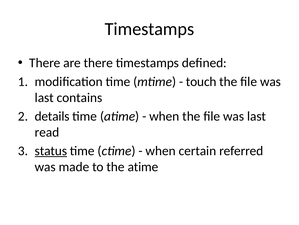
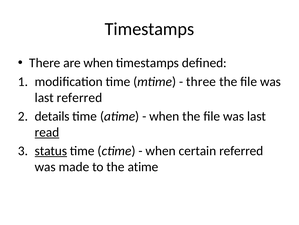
are there: there -> when
touch: touch -> three
last contains: contains -> referred
read underline: none -> present
